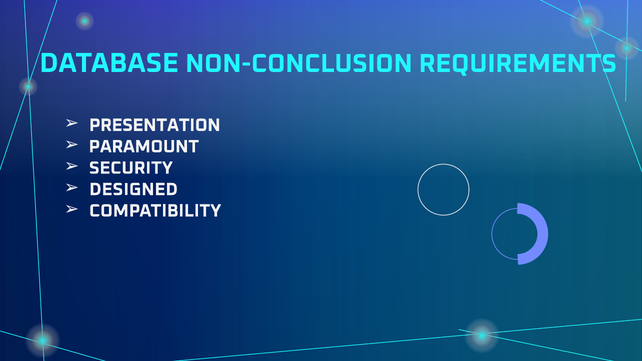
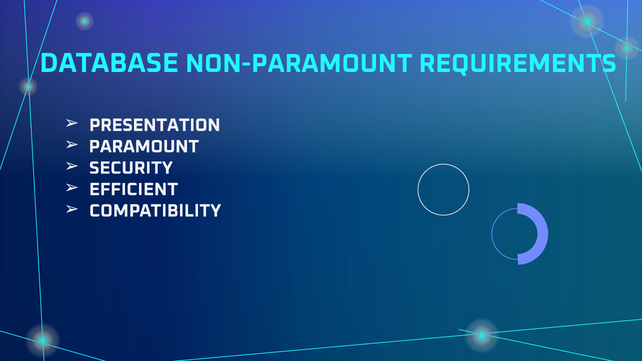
NON-CONCLUSION: NON-CONCLUSION -> NON-PARAMOUNT
DESIGNED: DESIGNED -> EFFICIENT
